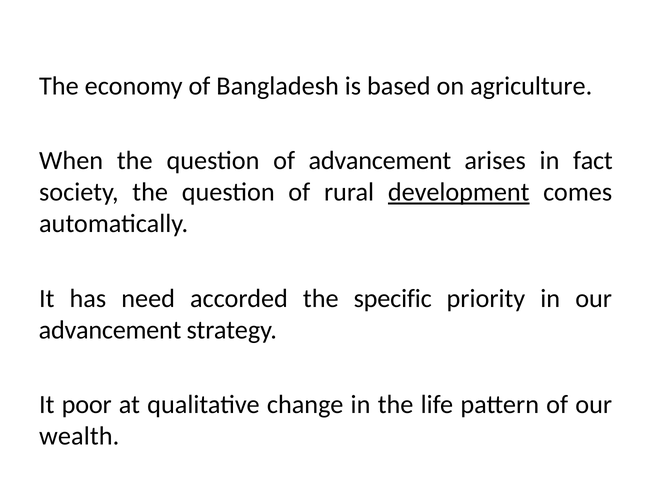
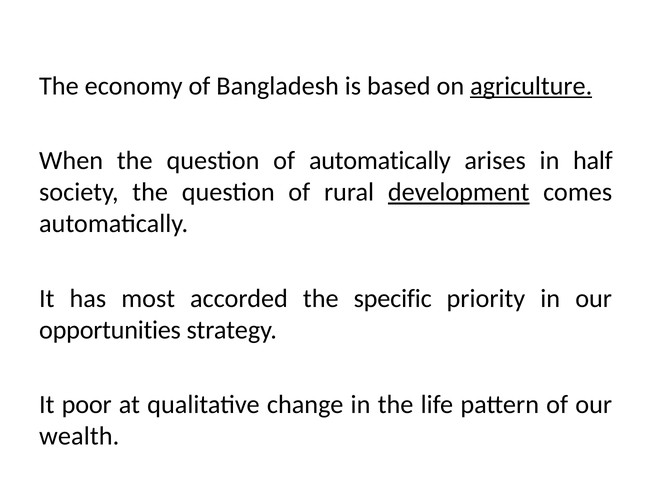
agriculture underline: none -> present
of advancement: advancement -> automatically
fact: fact -> half
need: need -> most
advancement at (110, 330): advancement -> opportunities
